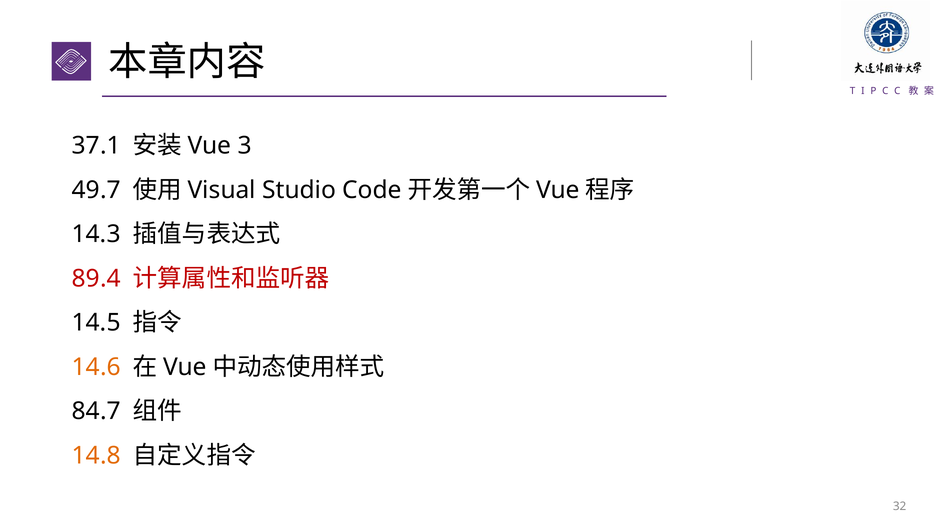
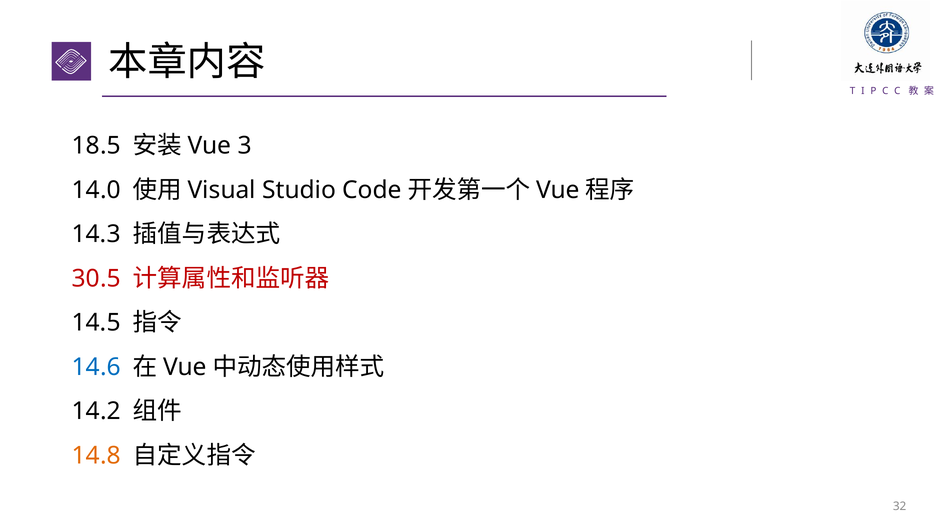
37.1: 37.1 -> 18.5
49.7: 49.7 -> 14.0
89.4: 89.4 -> 30.5
14.6 colour: orange -> blue
84.7: 84.7 -> 14.2
